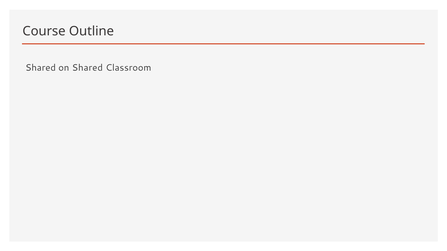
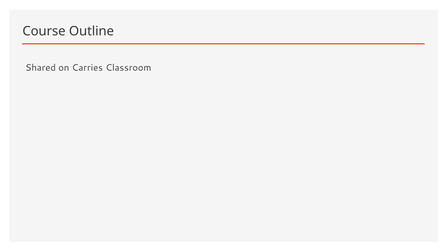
on Shared: Shared -> Carries
